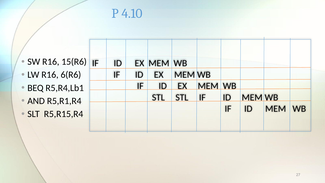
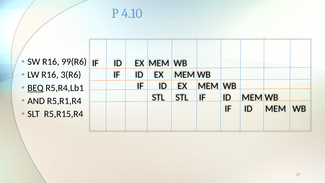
15(R6: 15(R6 -> 99(R6
6(R6: 6(R6 -> 3(R6
BEQ underline: none -> present
